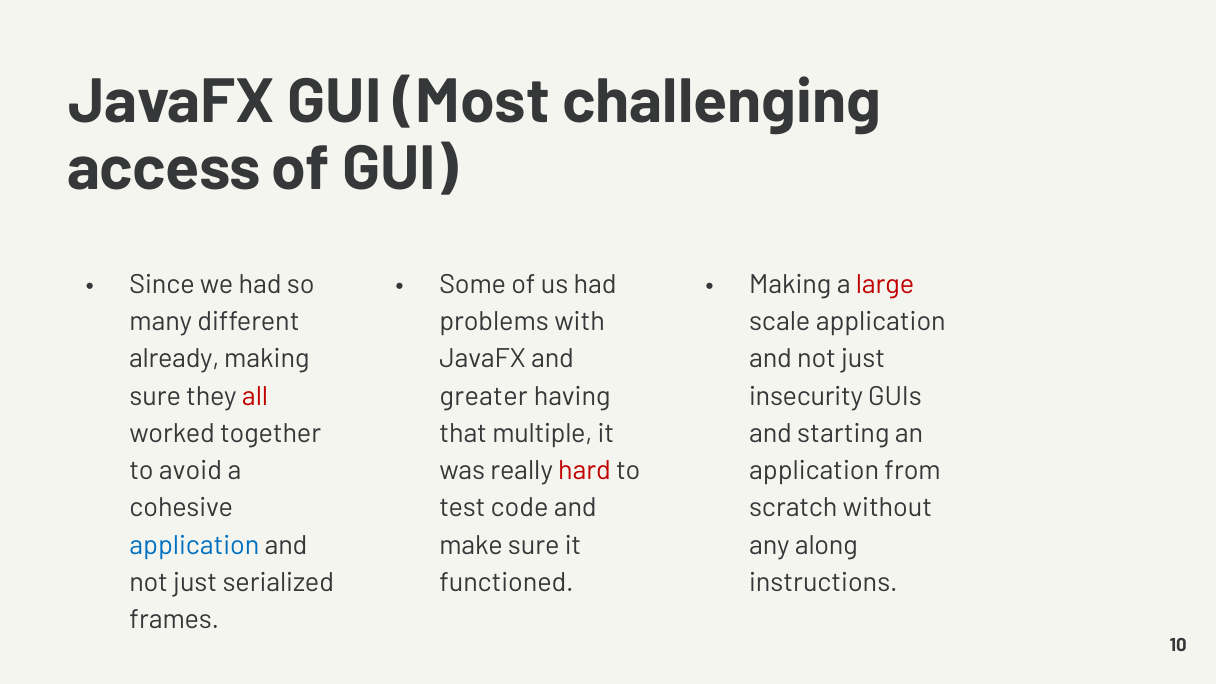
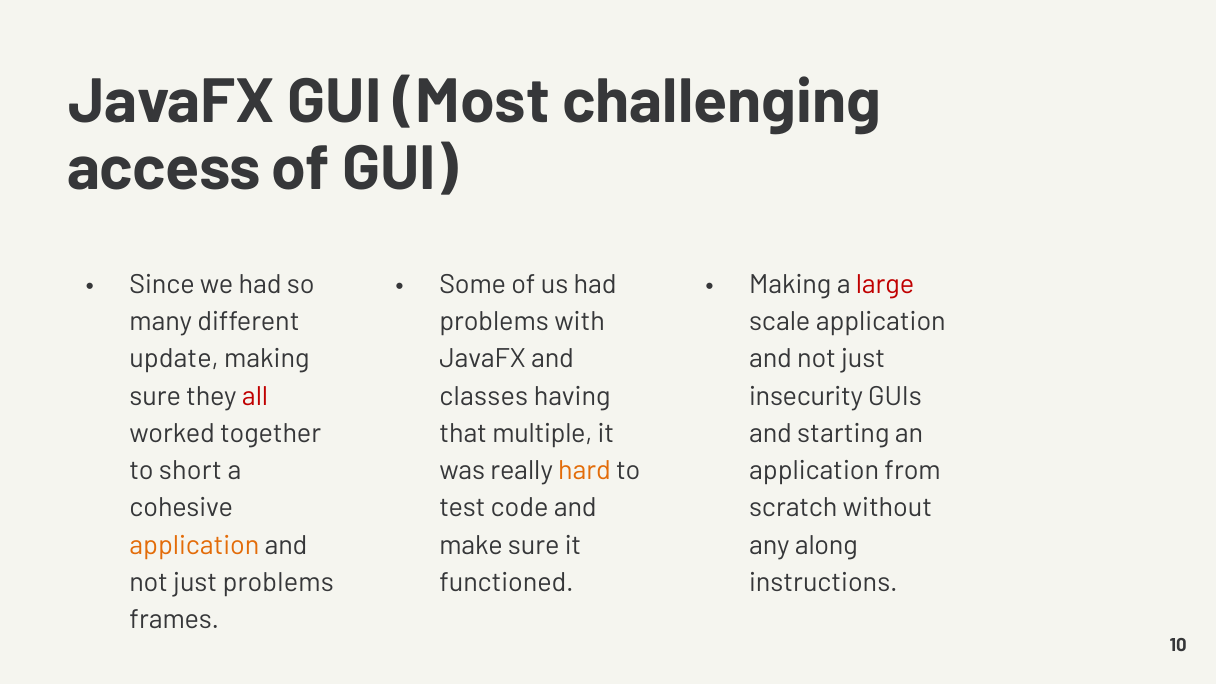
already: already -> update
greater: greater -> classes
avoid: avoid -> short
hard colour: red -> orange
application at (194, 545) colour: blue -> orange
just serialized: serialized -> problems
